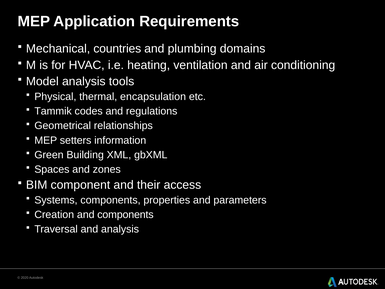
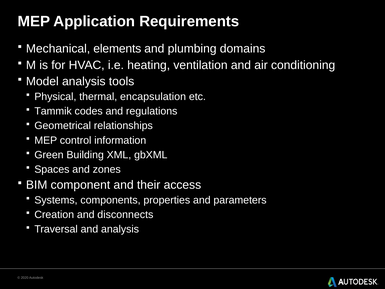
countries: countries -> elements
setters: setters -> control
and components: components -> disconnects
